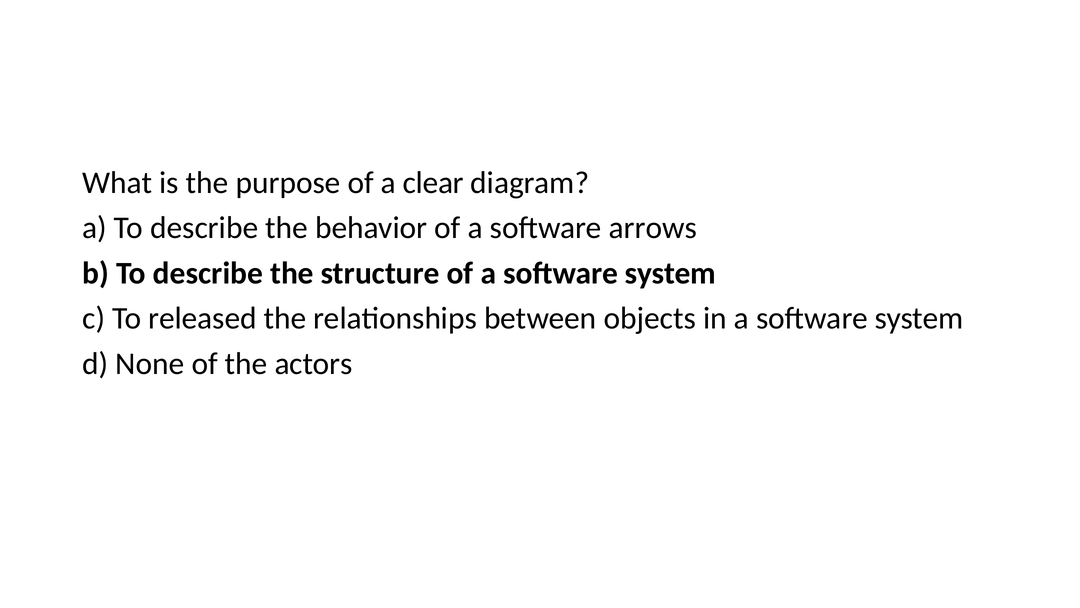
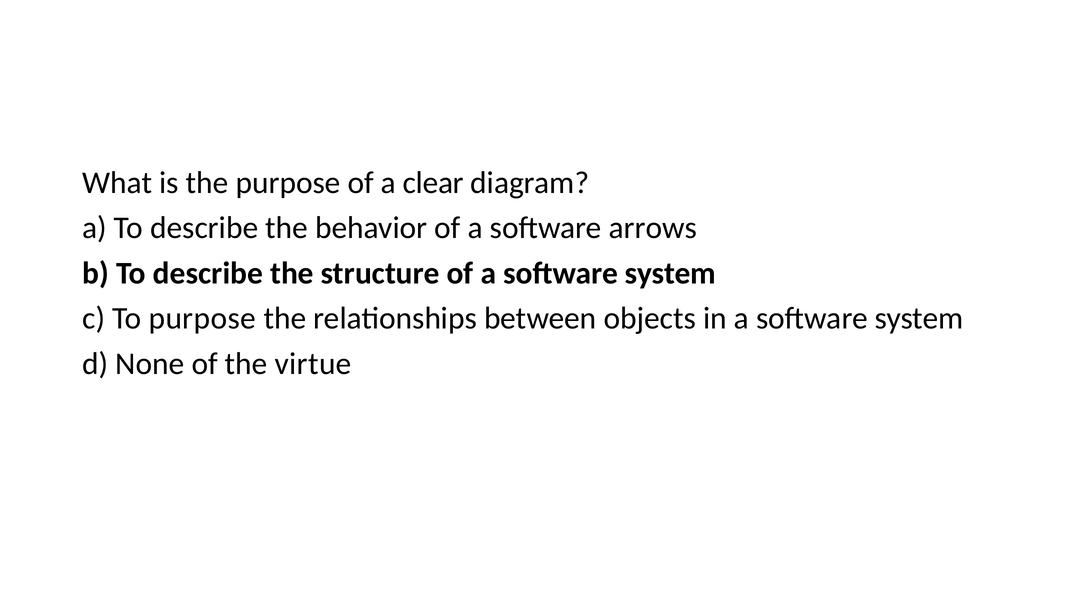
To released: released -> purpose
actors: actors -> virtue
